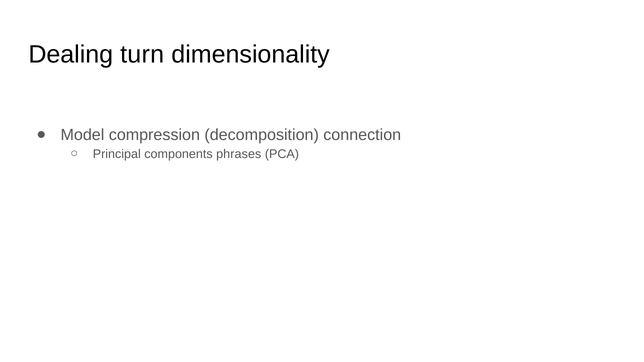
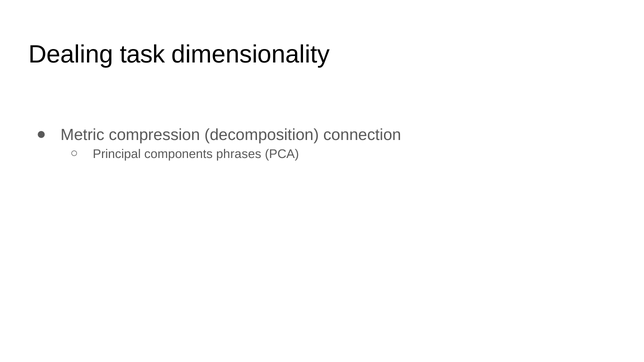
turn: turn -> task
Model: Model -> Metric
